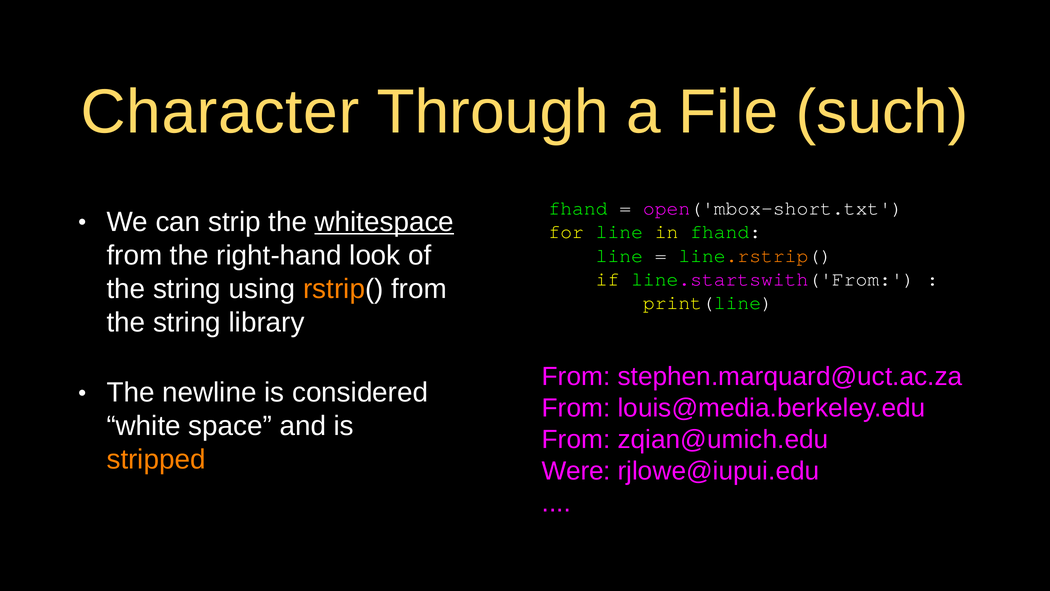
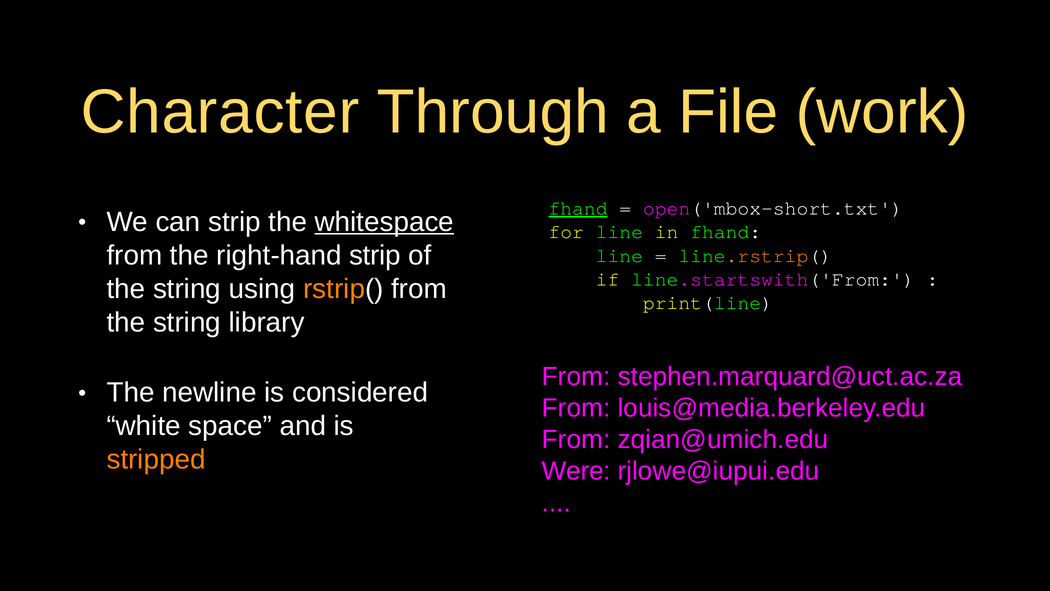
such: such -> work
fhand at (578, 208) underline: none -> present
right-hand look: look -> strip
